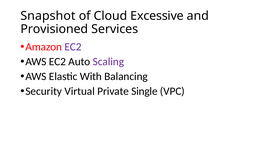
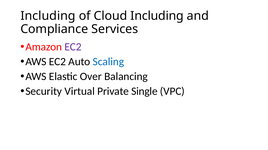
Snapshot at (48, 16): Snapshot -> Including
Cloud Excessive: Excessive -> Including
Provisioned: Provisioned -> Compliance
Scaling colour: purple -> blue
With: With -> Over
